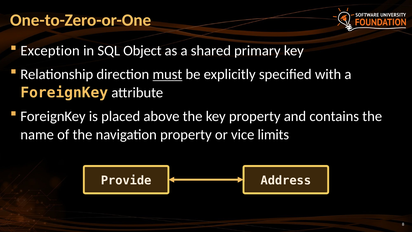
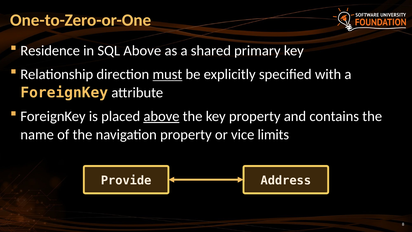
Exception: Exception -> Residence
SQL Object: Object -> Above
above at (161, 116) underline: none -> present
